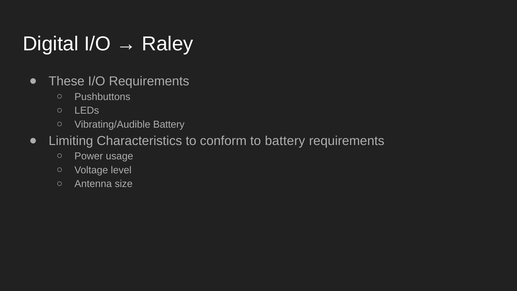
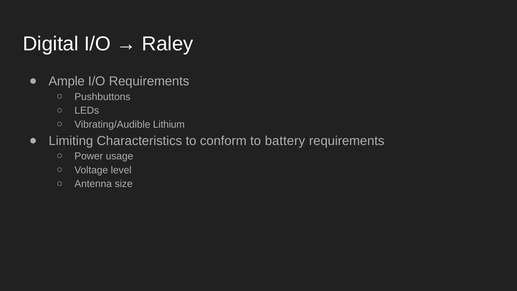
These: These -> Ample
Vibrating/Audible Battery: Battery -> Lithium
